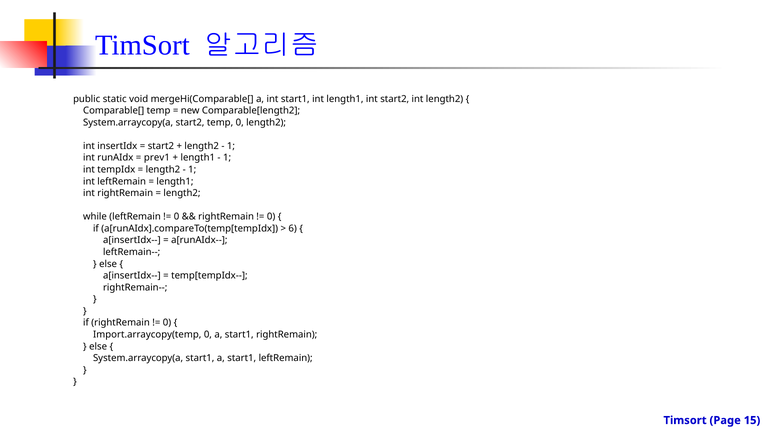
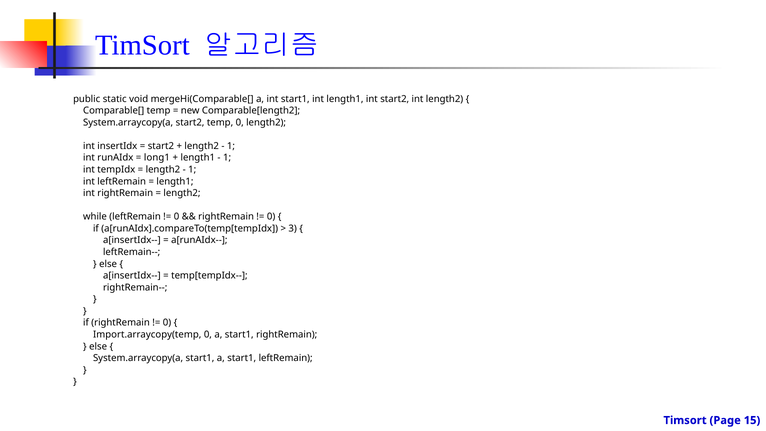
prev1: prev1 -> long1
6: 6 -> 3
